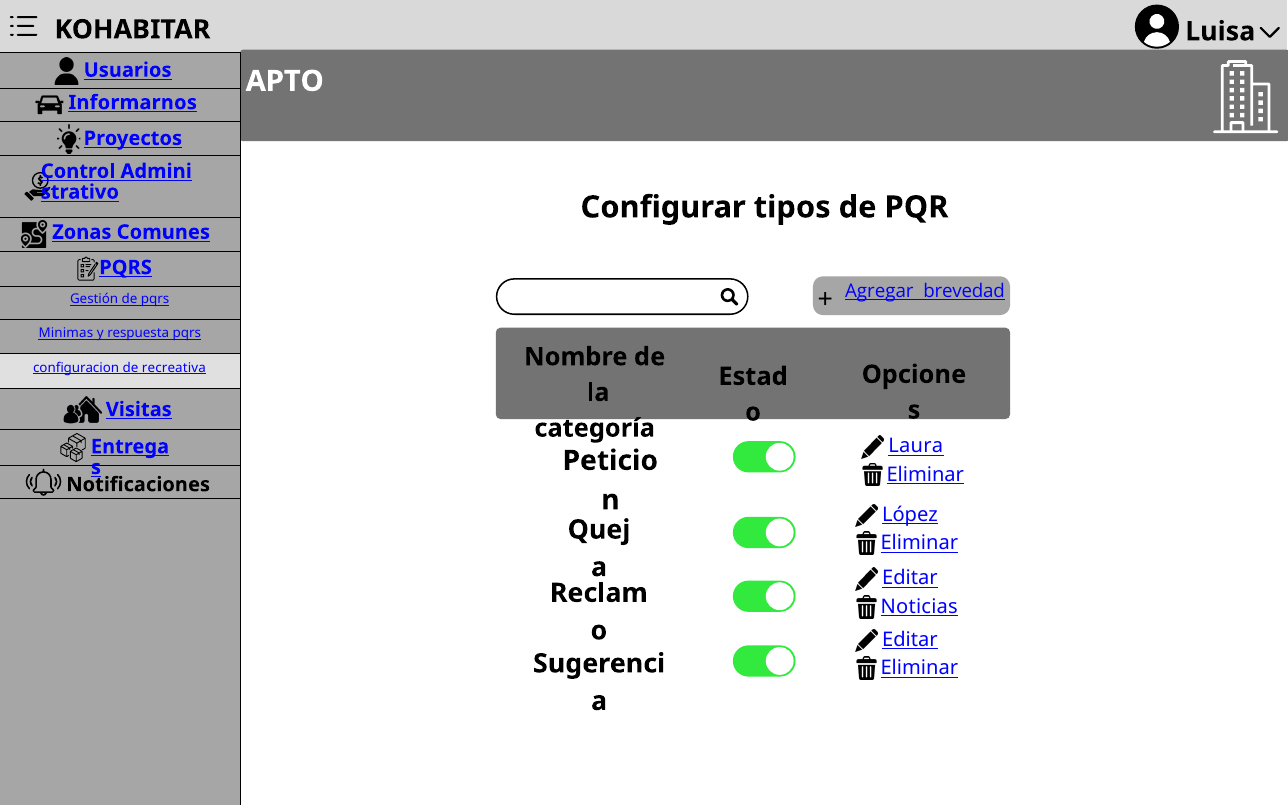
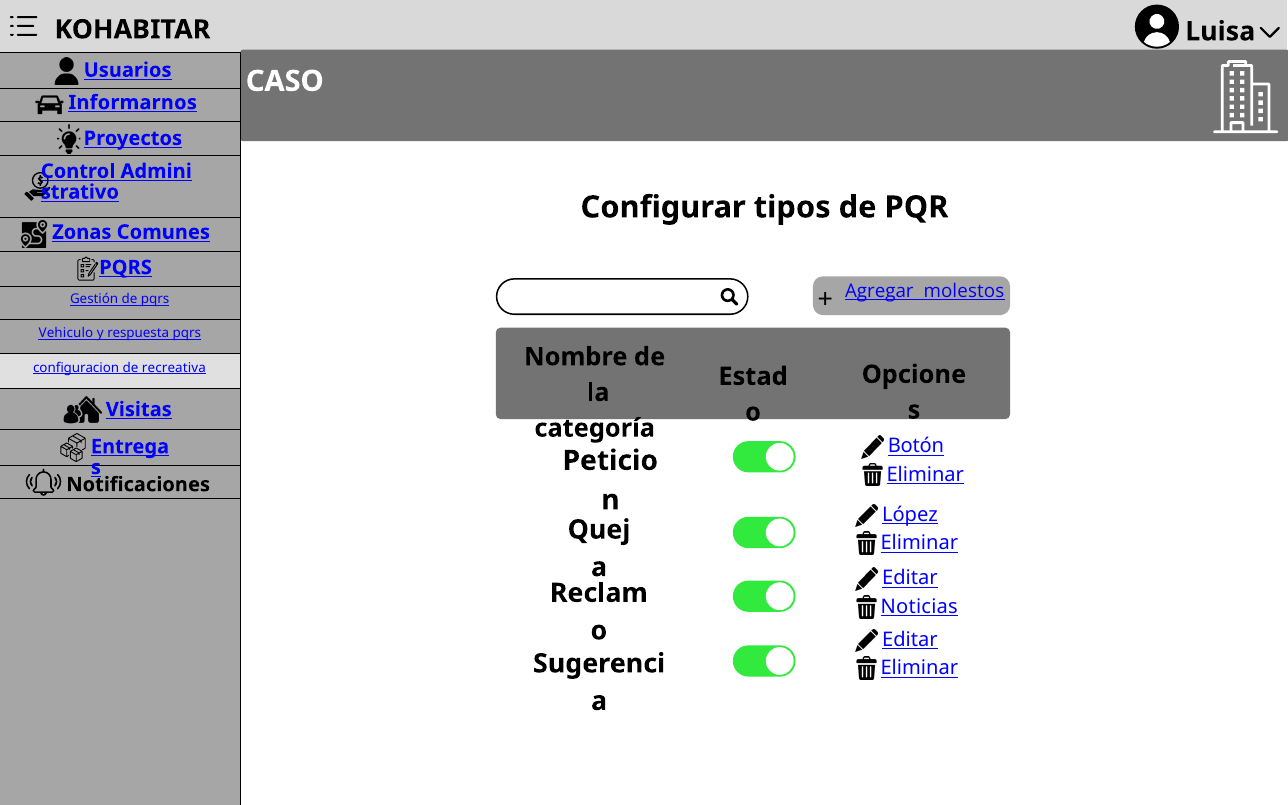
APTO: APTO -> CASO
brevedad: brevedad -> molestos
Minimas: Minimas -> Vehiculo
Laura: Laura -> Botón
